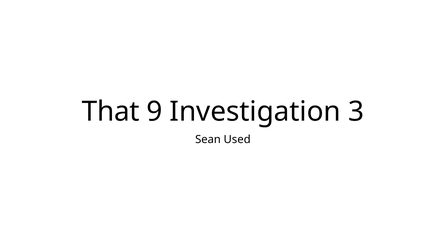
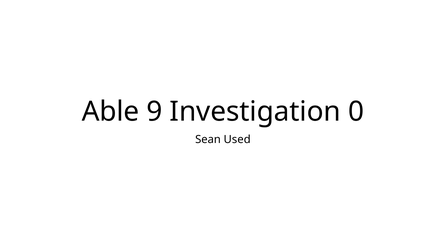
That: That -> Able
3: 3 -> 0
